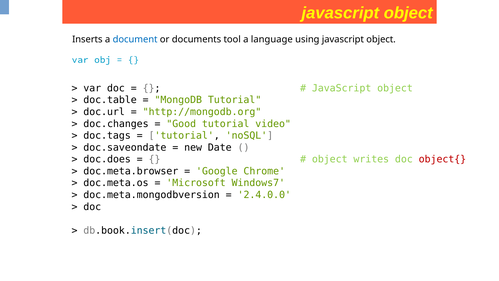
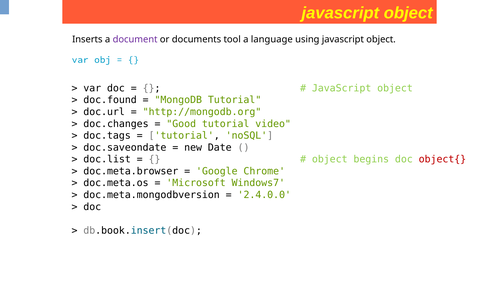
document colour: blue -> purple
doc.table: doc.table -> doc.found
doc.does: doc.does -> doc.list
writes: writes -> begins
